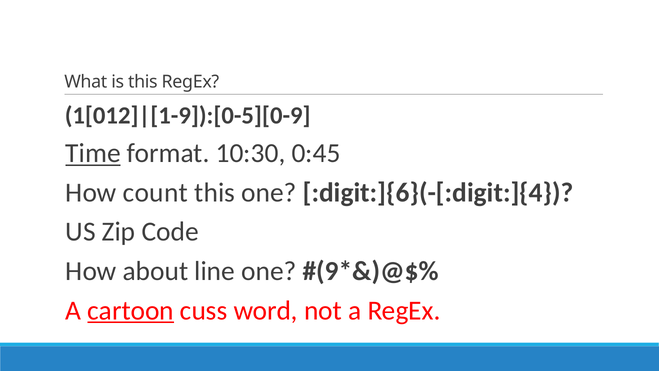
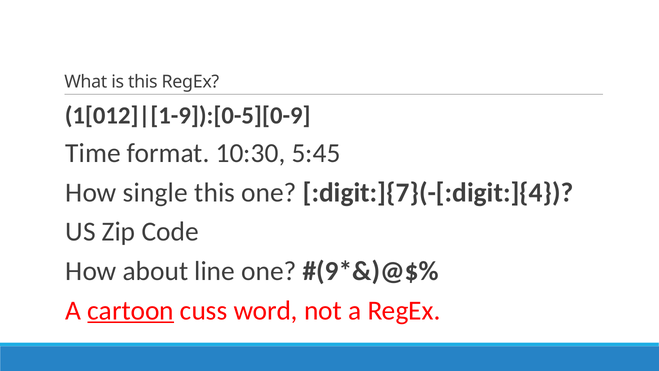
Time underline: present -> none
0:45: 0:45 -> 5:45
count: count -> single
:digit:]{6}(-[:digit:]{4: :digit:]{6}(-[:digit:]{4 -> :digit:]{7}(-[:digit:]{4
